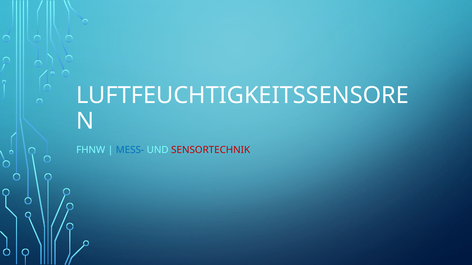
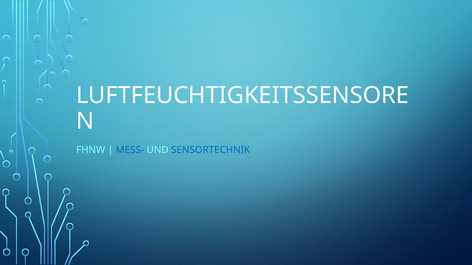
SENSORTECHNIK colour: red -> blue
